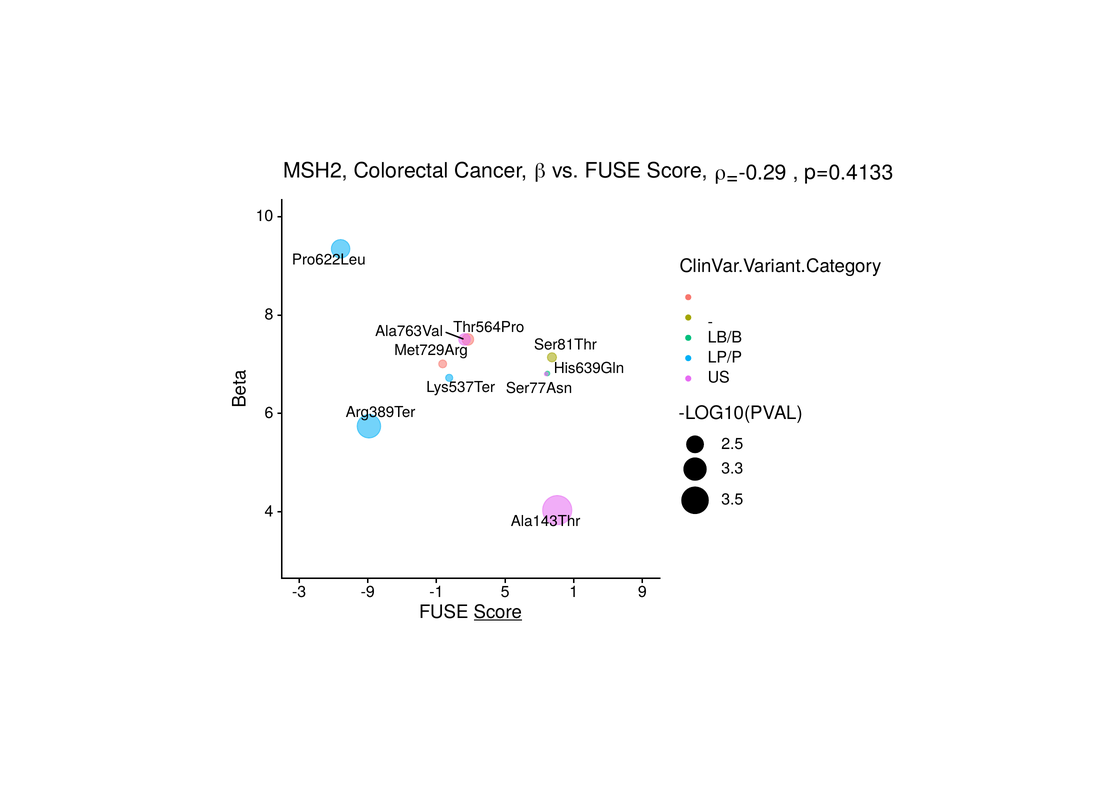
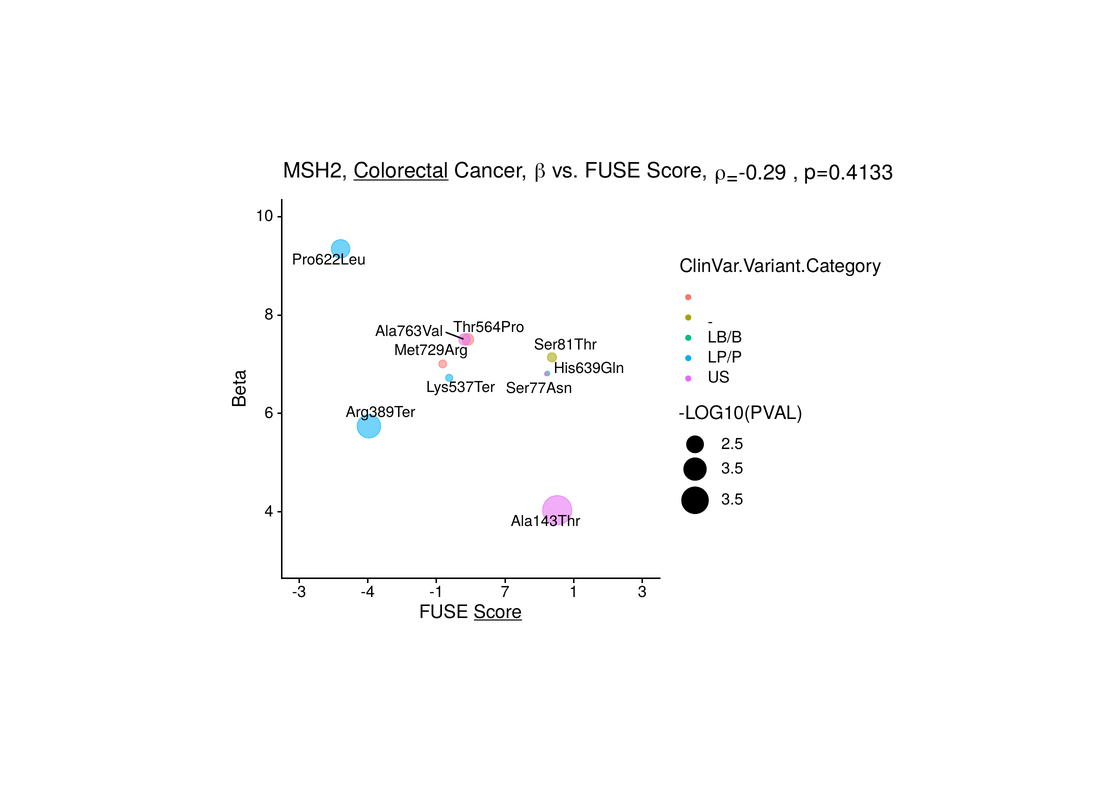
Colorectal underline: none -> present
3.3 at (732, 469): 3.3 -> 3.5
-9: -9 -> -4
5: 5 -> 7
9: 9 -> 3
